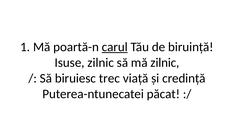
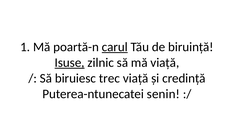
Isuse underline: none -> present
mă zilnic: zilnic -> viață
păcat: păcat -> senin
